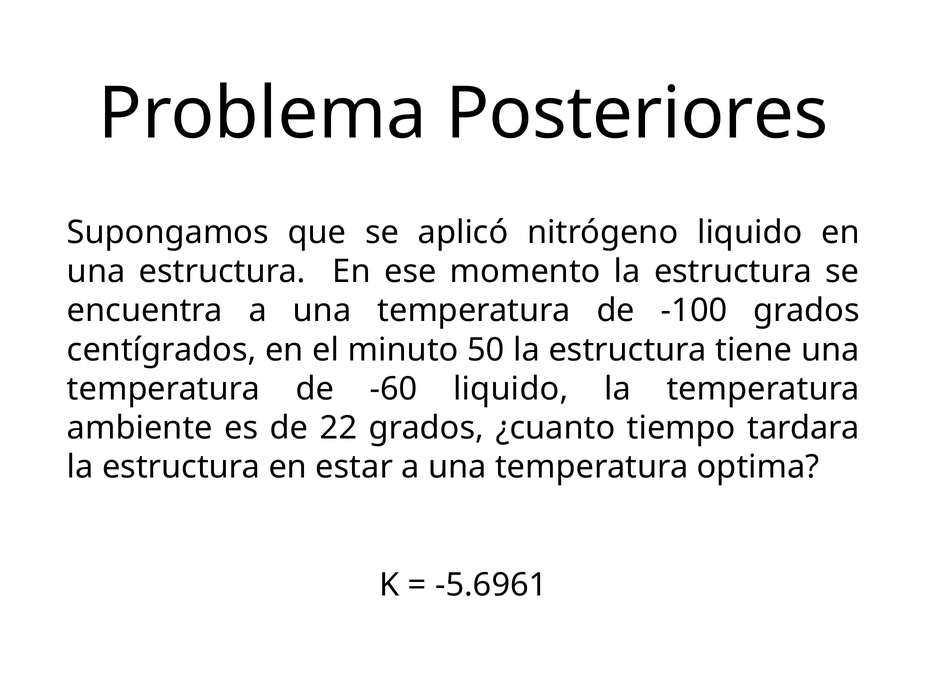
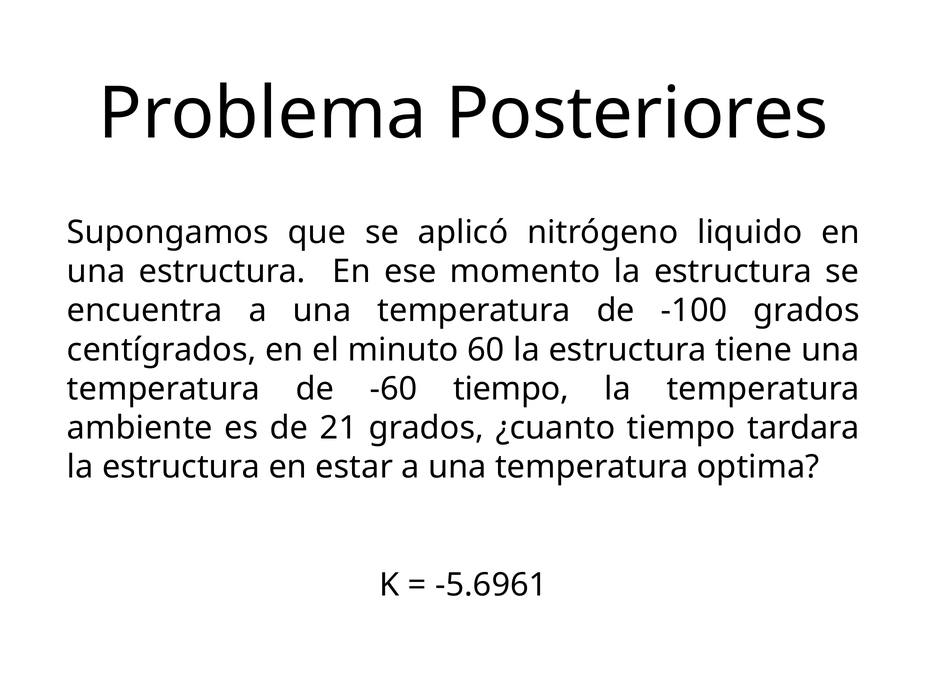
50: 50 -> 60
-60 liquido: liquido -> tiempo
22: 22 -> 21
